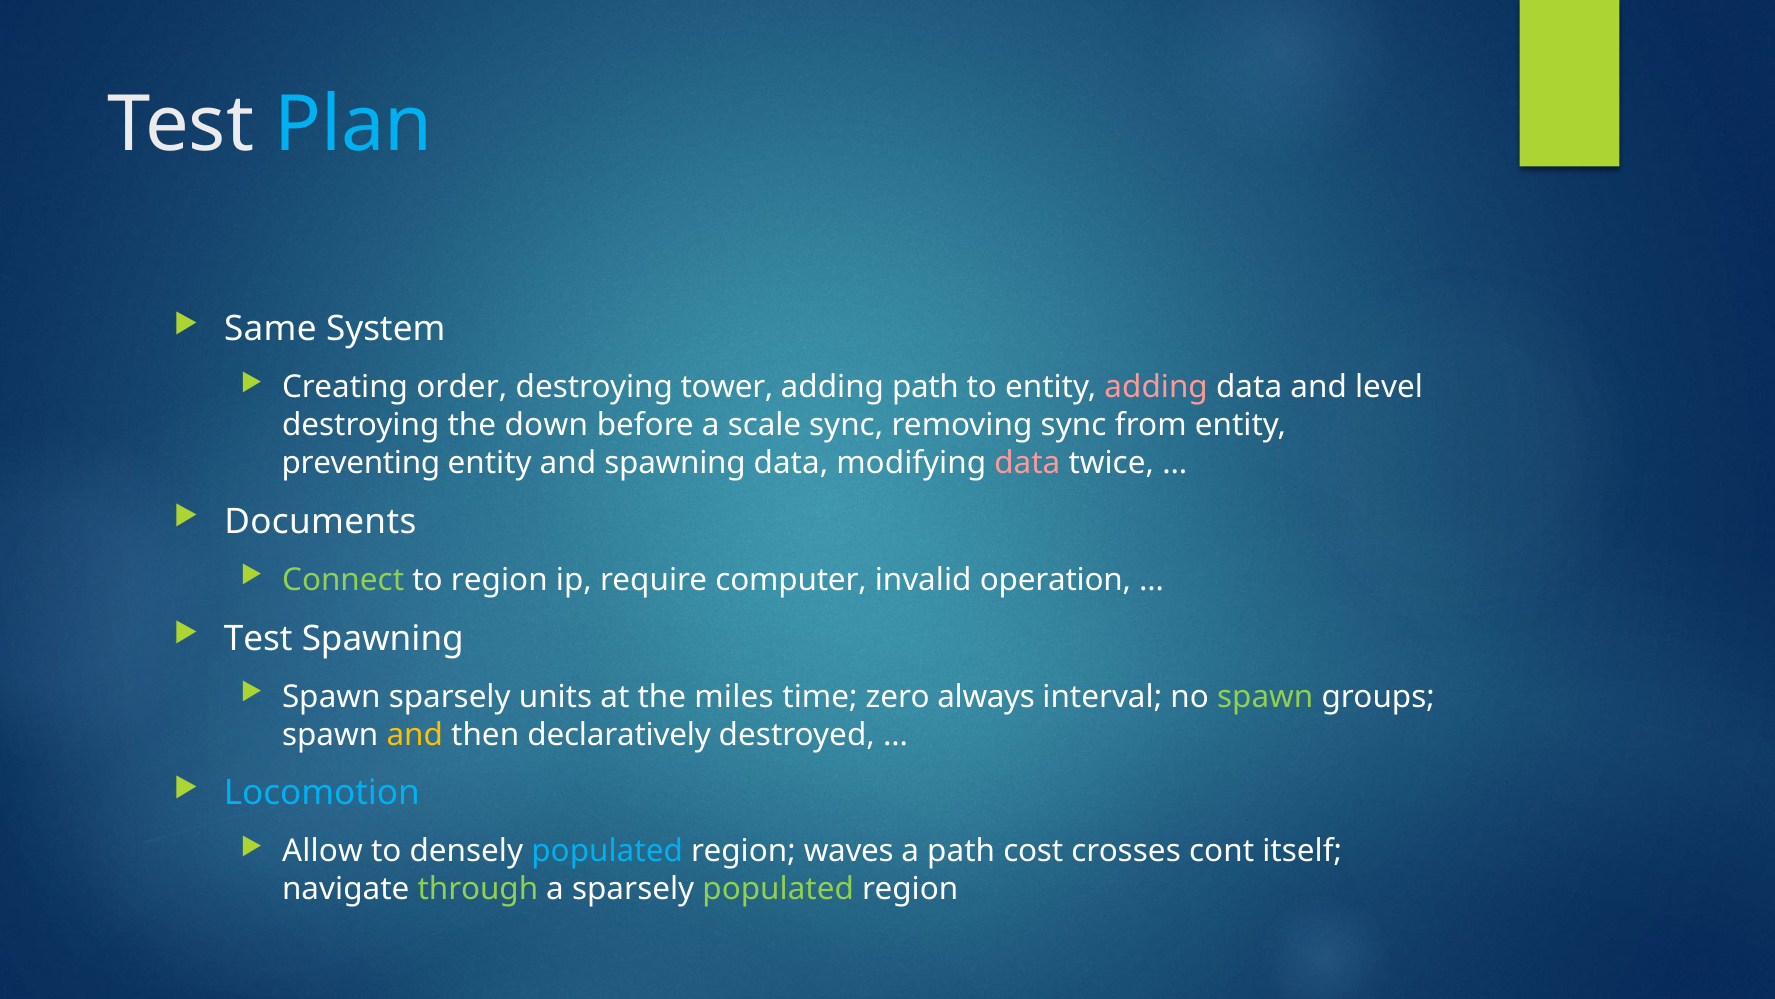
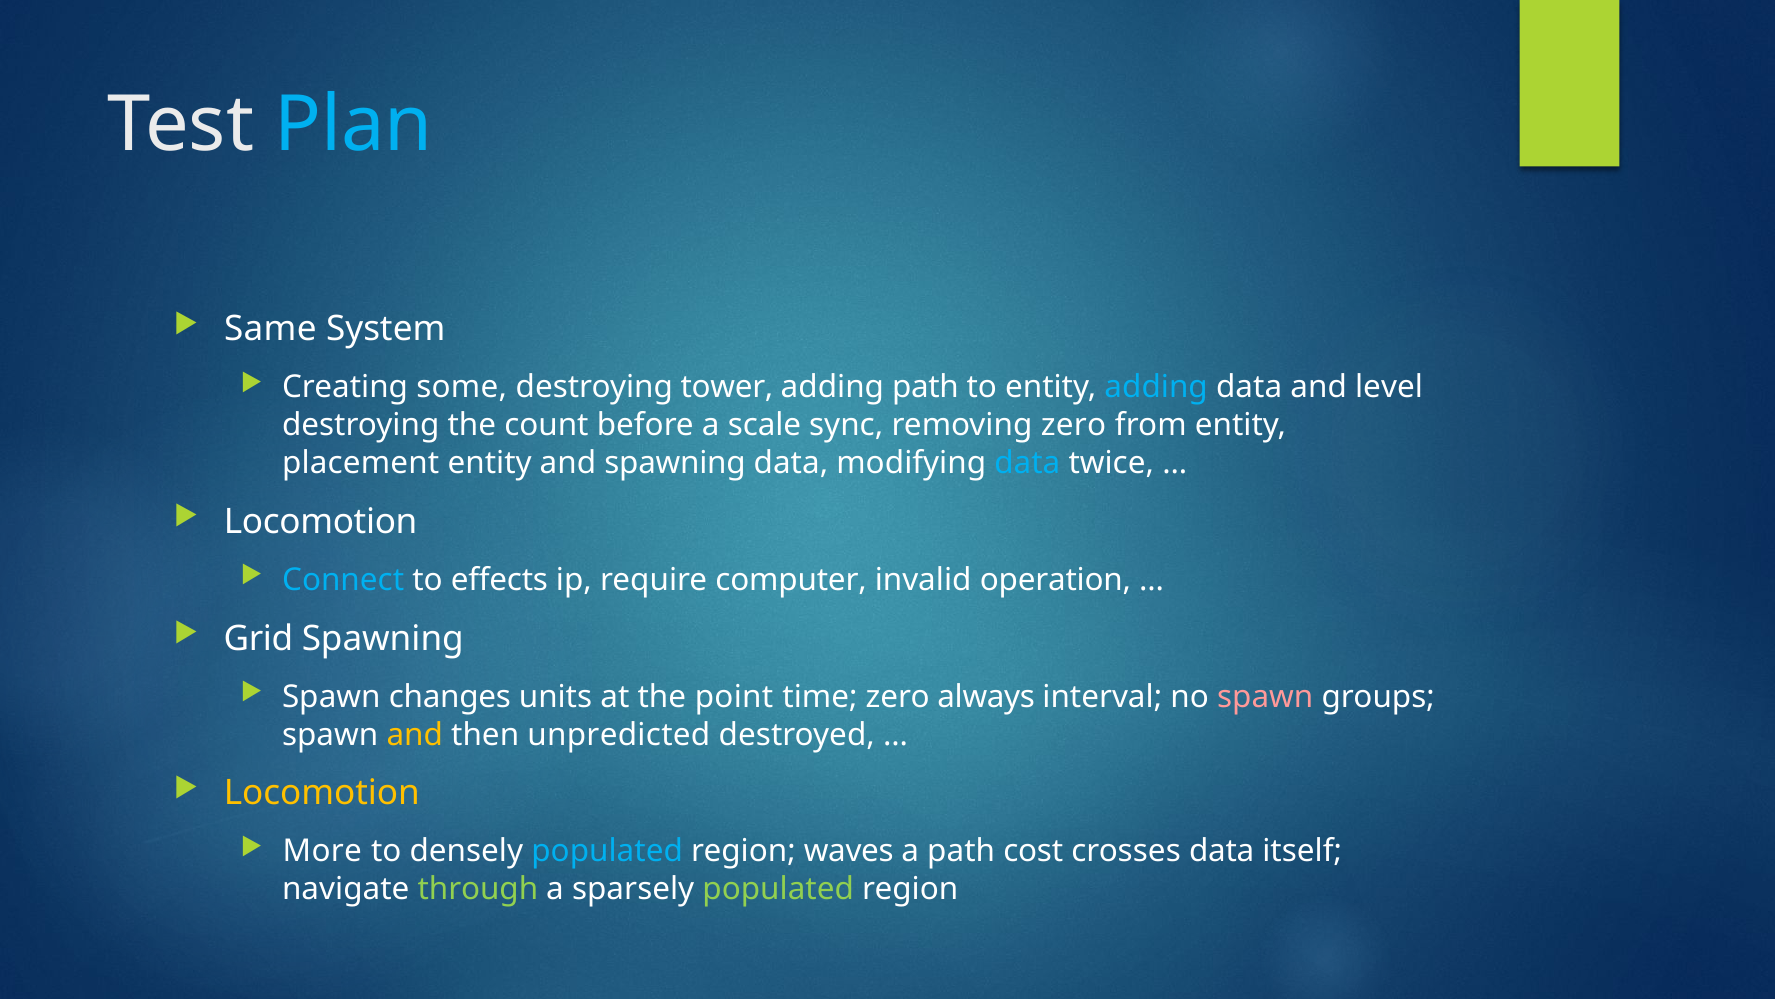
order: order -> some
adding at (1156, 387) colour: pink -> light blue
down: down -> count
removing sync: sync -> zero
preventing: preventing -> placement
data at (1027, 463) colour: pink -> light blue
Documents at (320, 521): Documents -> Locomotion
Connect colour: light green -> light blue
to region: region -> effects
Test at (258, 638): Test -> Grid
Spawn sparsely: sparsely -> changes
miles: miles -> point
spawn at (1265, 696) colour: light green -> pink
declaratively: declaratively -> unpredicted
Locomotion at (322, 793) colour: light blue -> yellow
Allow: Allow -> More
crosses cont: cont -> data
